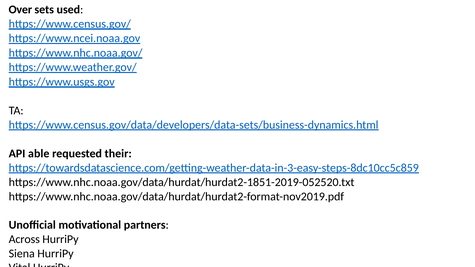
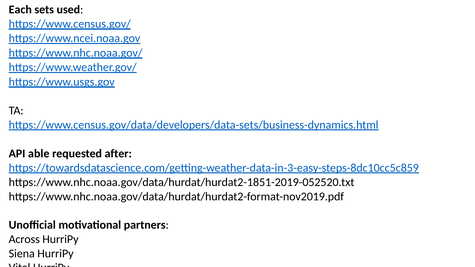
Over: Over -> Each
their: their -> after
